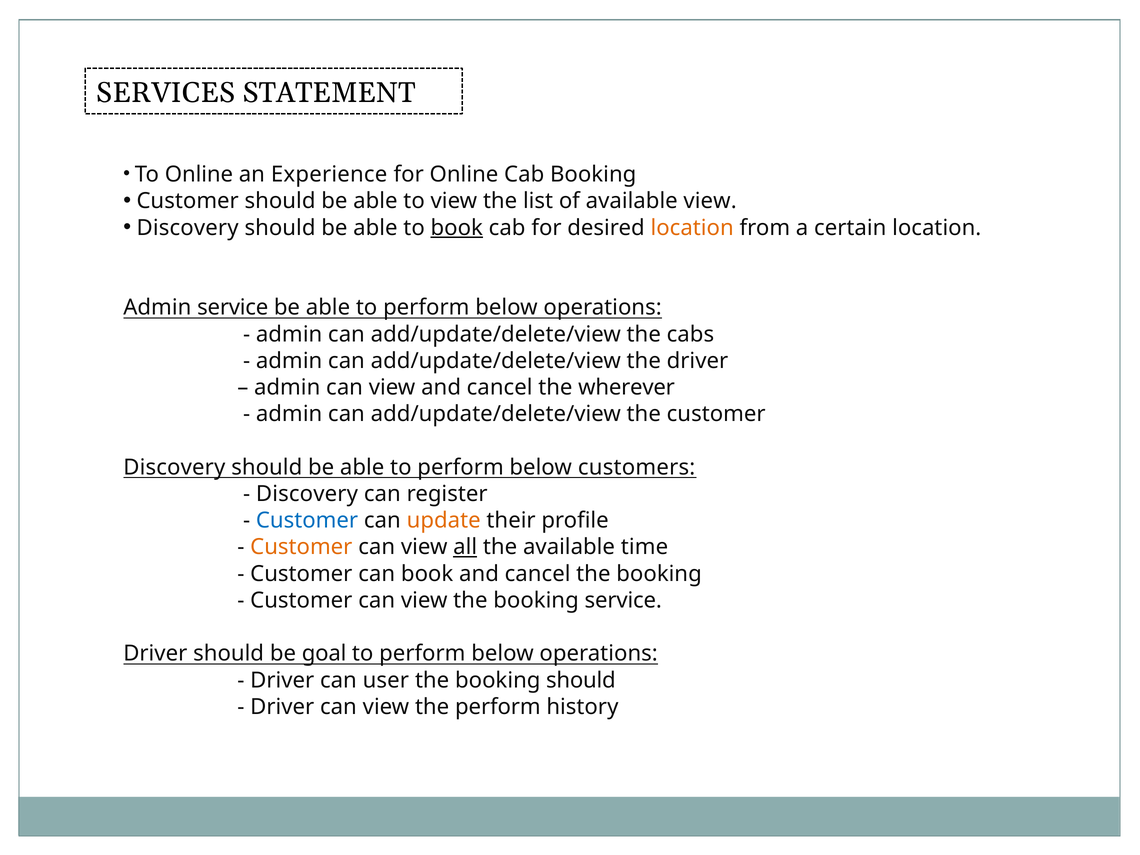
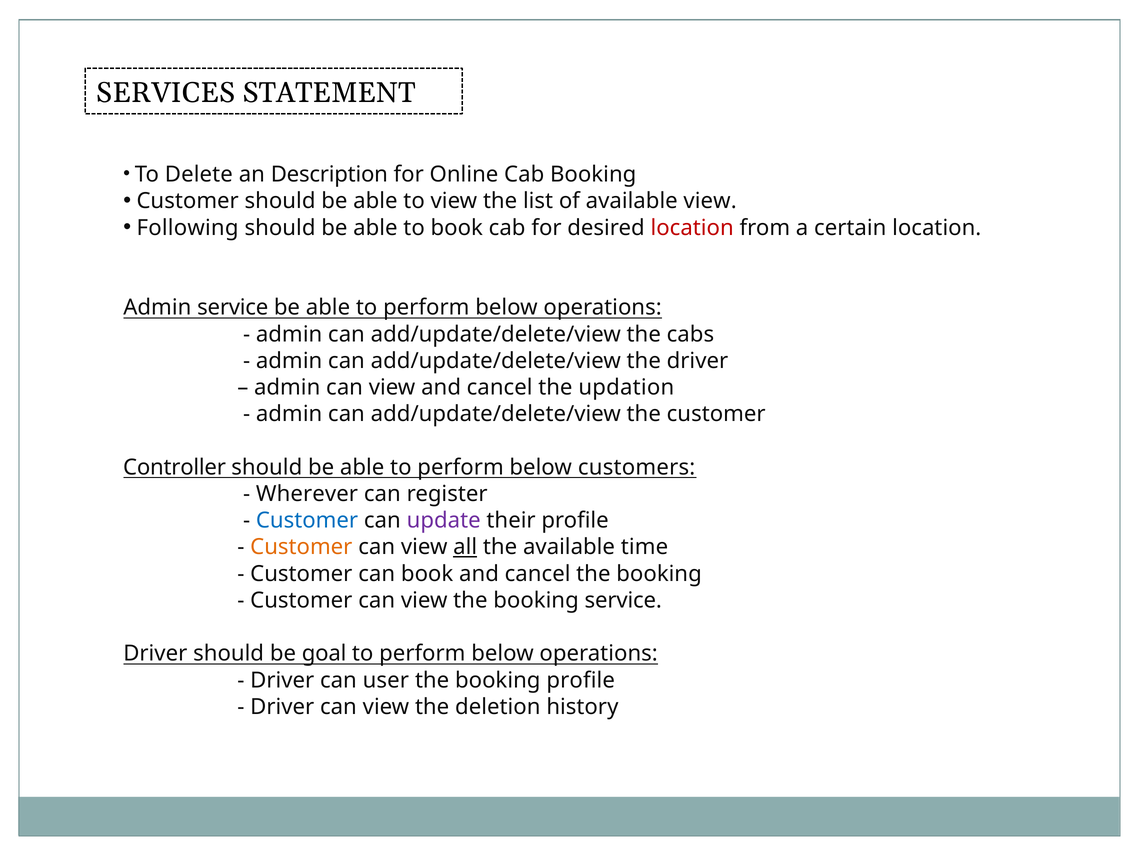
To Online: Online -> Delete
Experience: Experience -> Description
Discovery at (188, 228): Discovery -> Following
book at (457, 228) underline: present -> none
location at (692, 228) colour: orange -> red
wherever: wherever -> updation
Discovery at (174, 467): Discovery -> Controller
Discovery at (307, 494): Discovery -> Wherever
update colour: orange -> purple
booking should: should -> profile
the perform: perform -> deletion
